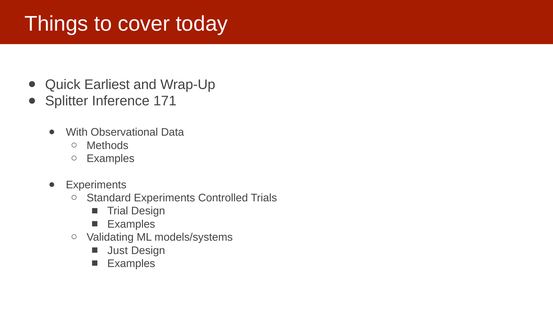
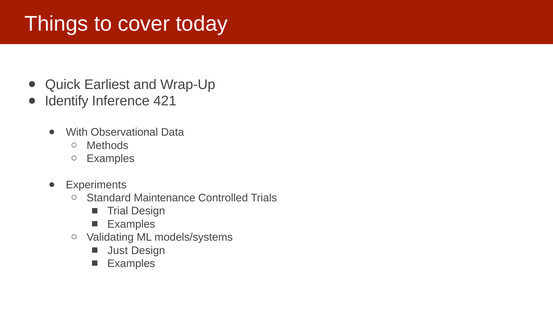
Splitter: Splitter -> Identify
171: 171 -> 421
Standard Experiments: Experiments -> Maintenance
